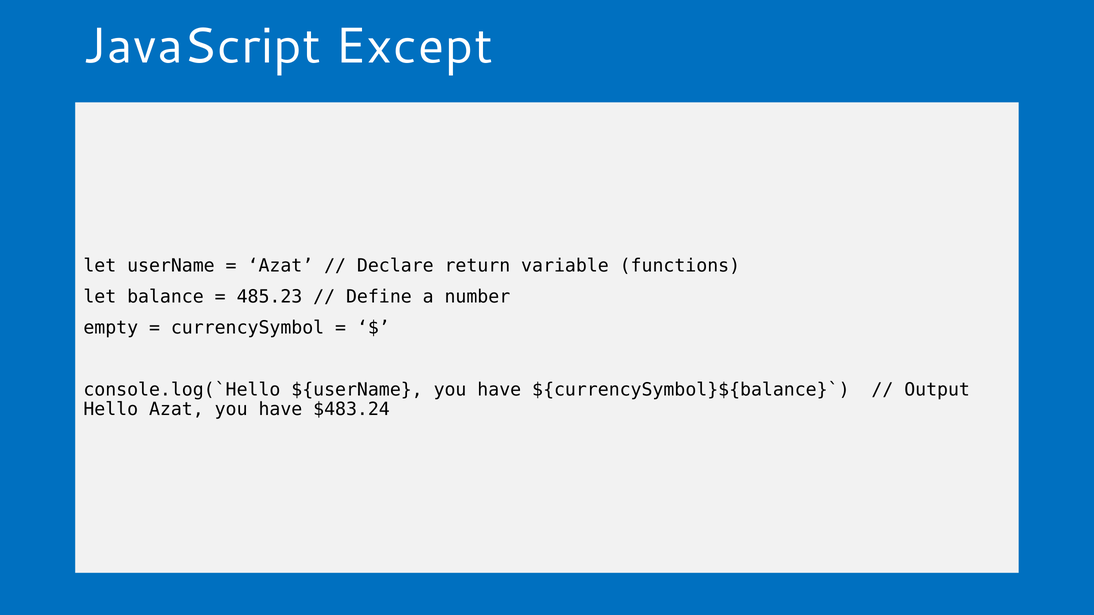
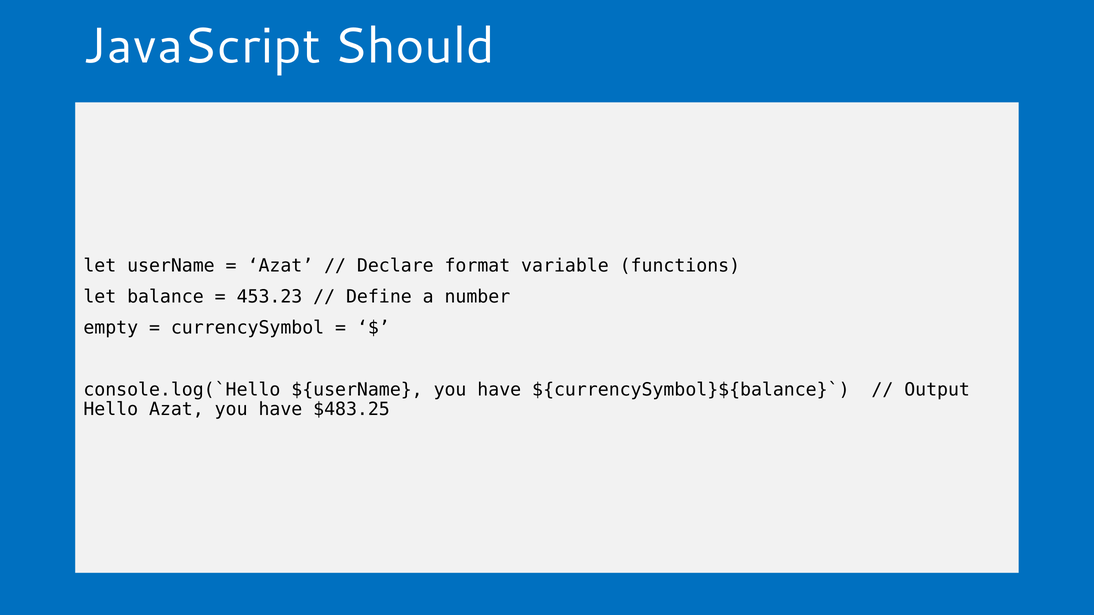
Except: Except -> Should
return: return -> format
485.23: 485.23 -> 453.23
$483.24: $483.24 -> $483.25
